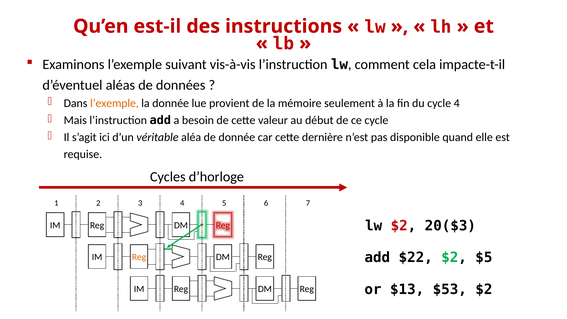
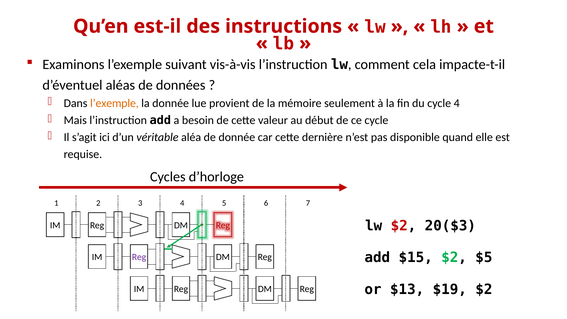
$22: $22 -> $15
Reg at (139, 257) colour: orange -> purple
$53: $53 -> $19
